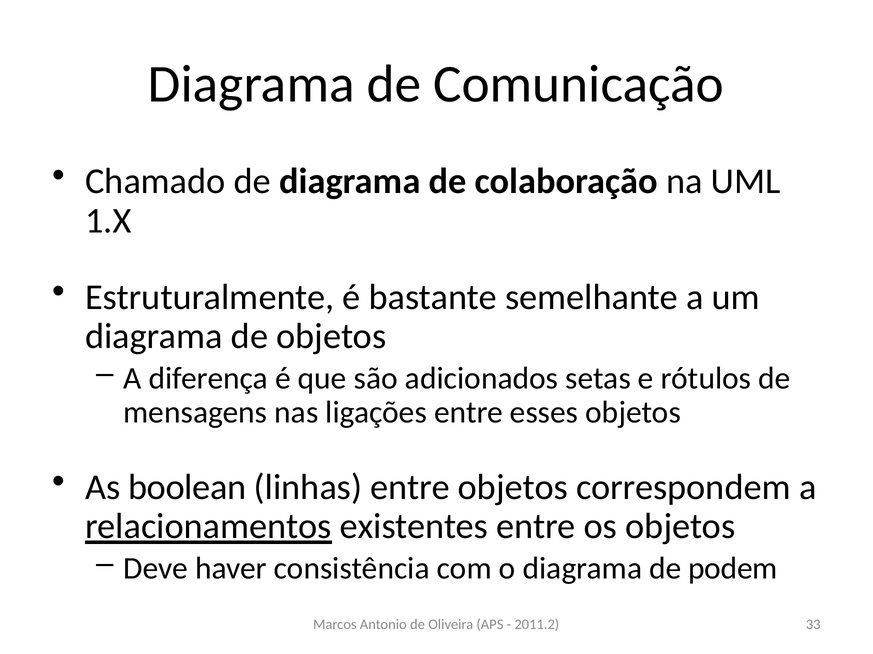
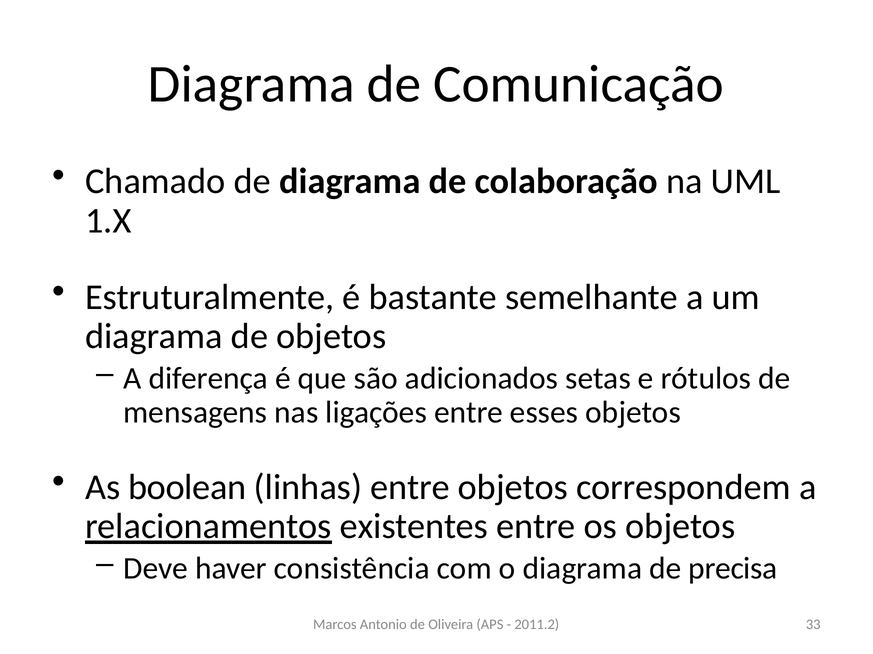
podem: podem -> precisa
